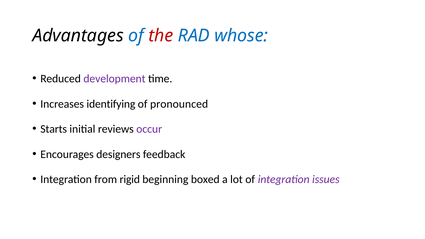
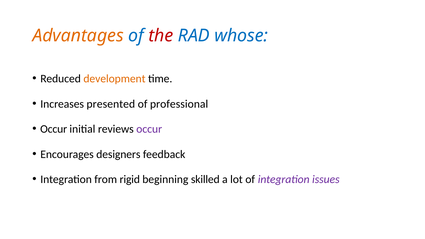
Advantages colour: black -> orange
development colour: purple -> orange
identifying: identifying -> presented
pronounced: pronounced -> professional
Starts at (54, 129): Starts -> Occur
boxed: boxed -> skilled
